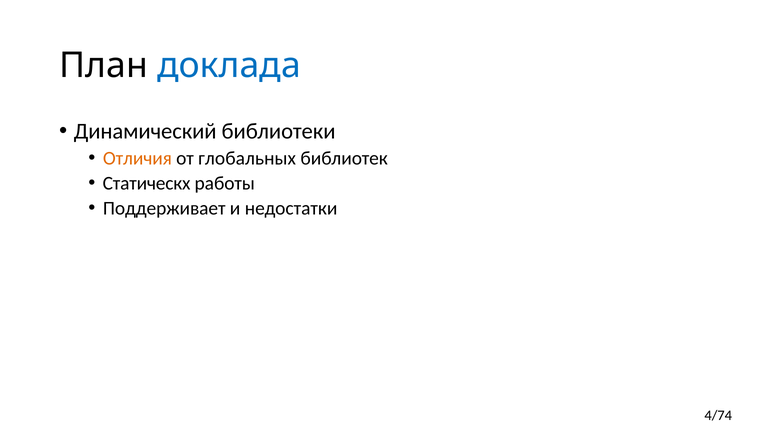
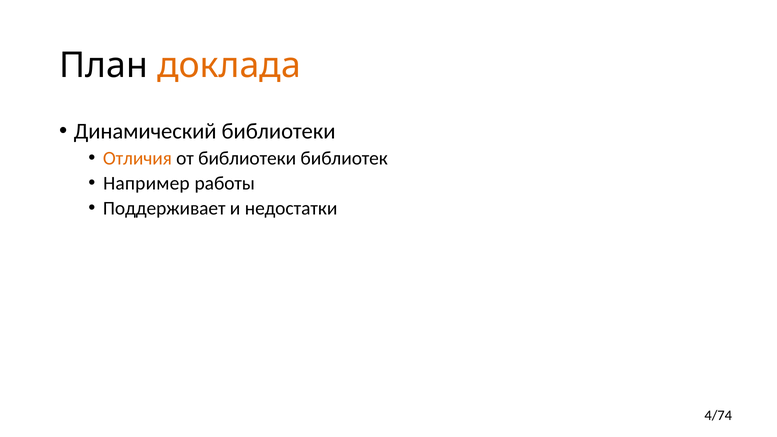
доклада colour: blue -> orange
от глобальных: глобальных -> библиотеки
Статическх: Статическх -> Например
